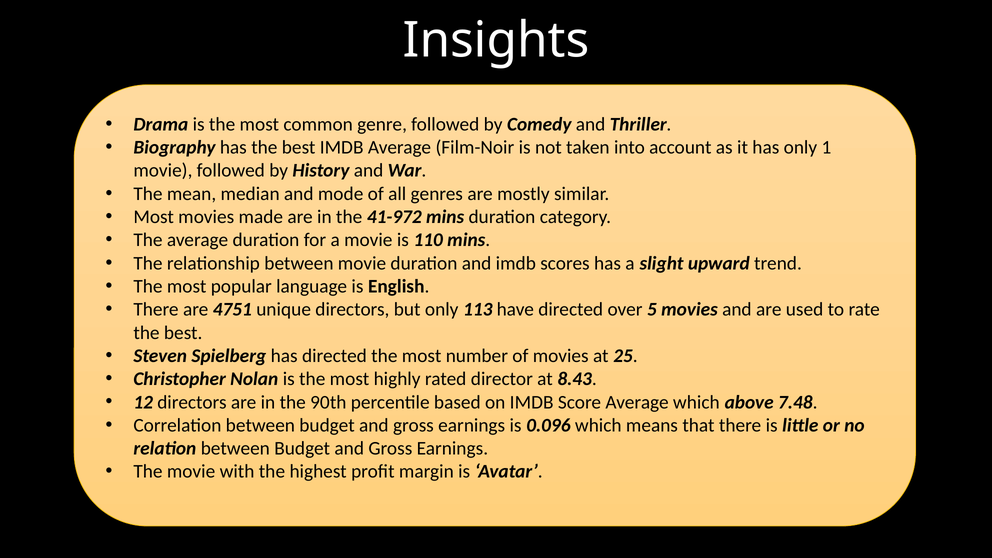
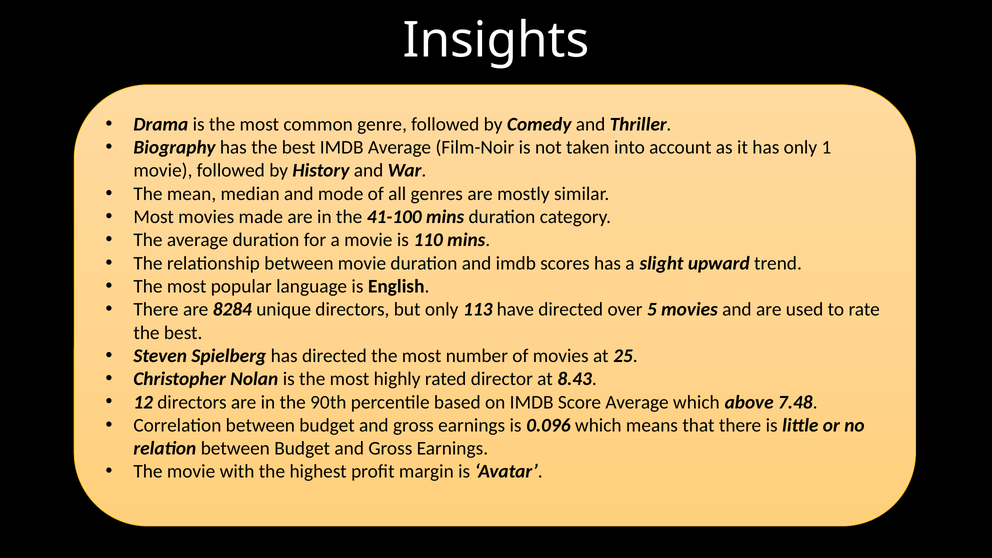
41-972: 41-972 -> 41-100
4751: 4751 -> 8284
